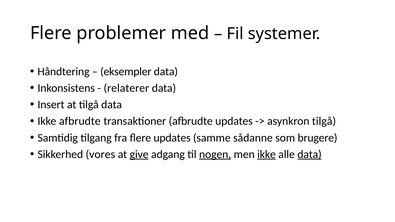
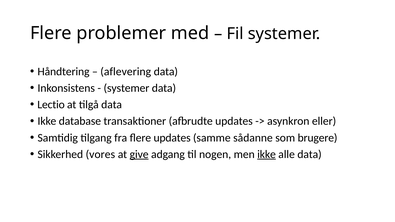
eksempler: eksempler -> aflevering
relaterer at (126, 88): relaterer -> systemer
Insert: Insert -> Lectio
Ikke afbrudte: afbrudte -> database
asynkron tilgå: tilgå -> eller
nogen underline: present -> none
data at (310, 154) underline: present -> none
